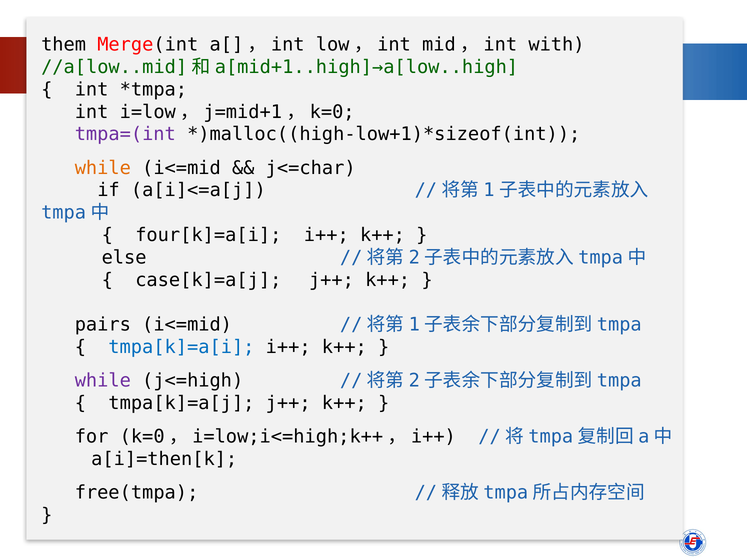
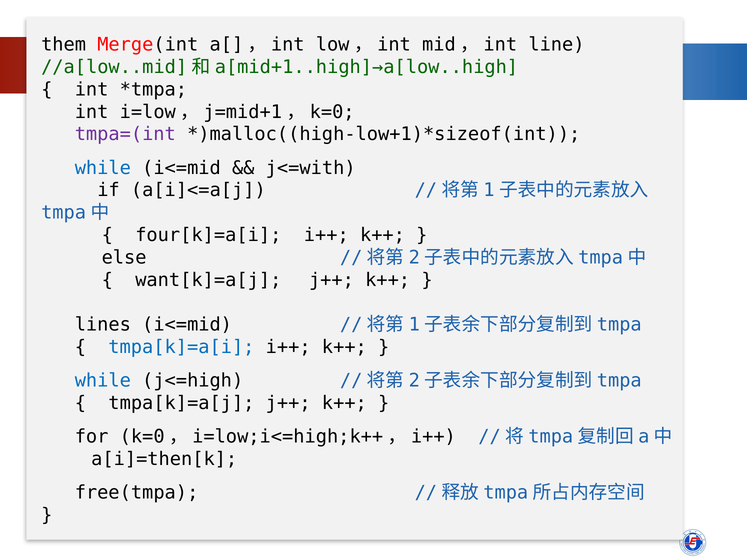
with: with -> line
while at (103, 168) colour: orange -> blue
j<=char: j<=char -> j<=with
case[k]=a[j: case[k]=a[j -> want[k]=a[j
pairs: pairs -> lines
while at (103, 381) colour: purple -> blue
